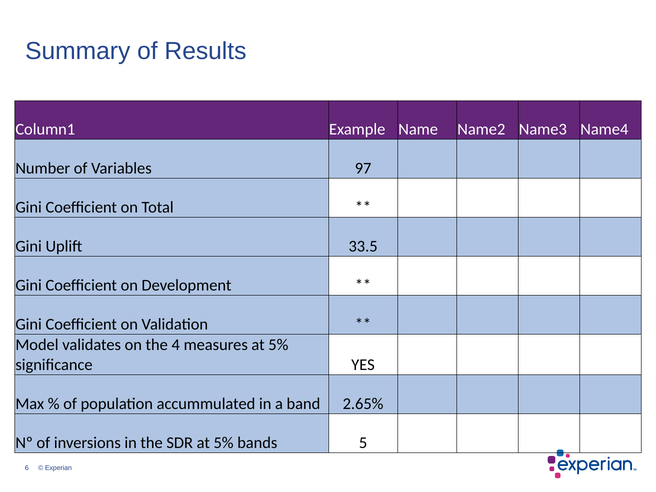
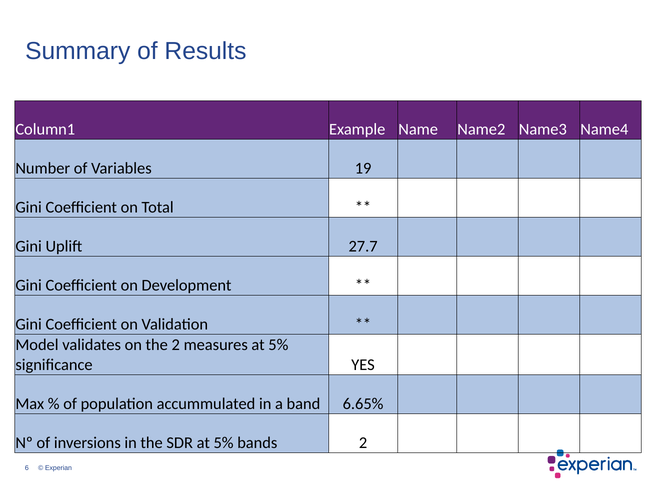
97: 97 -> 19
33.5: 33.5 -> 27.7
the 4: 4 -> 2
2.65%: 2.65% -> 6.65%
bands 5: 5 -> 2
